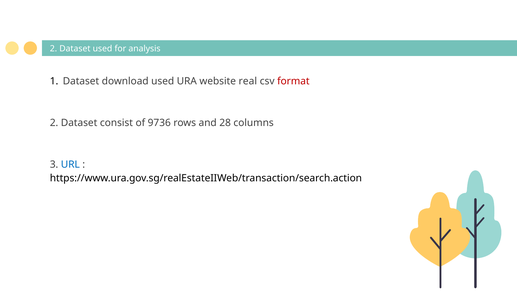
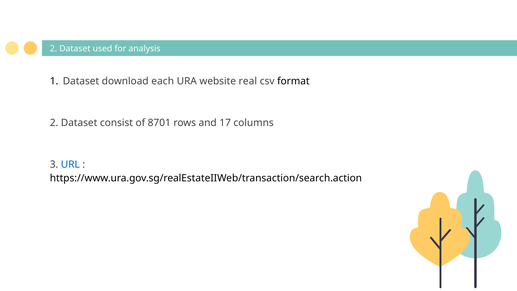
download used: used -> each
format colour: red -> black
9736: 9736 -> 8701
28: 28 -> 17
